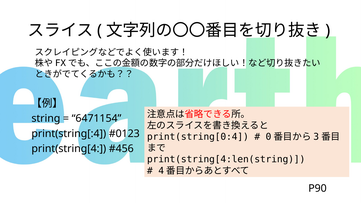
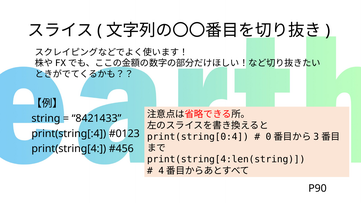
6471154: 6471154 -> 8421433
